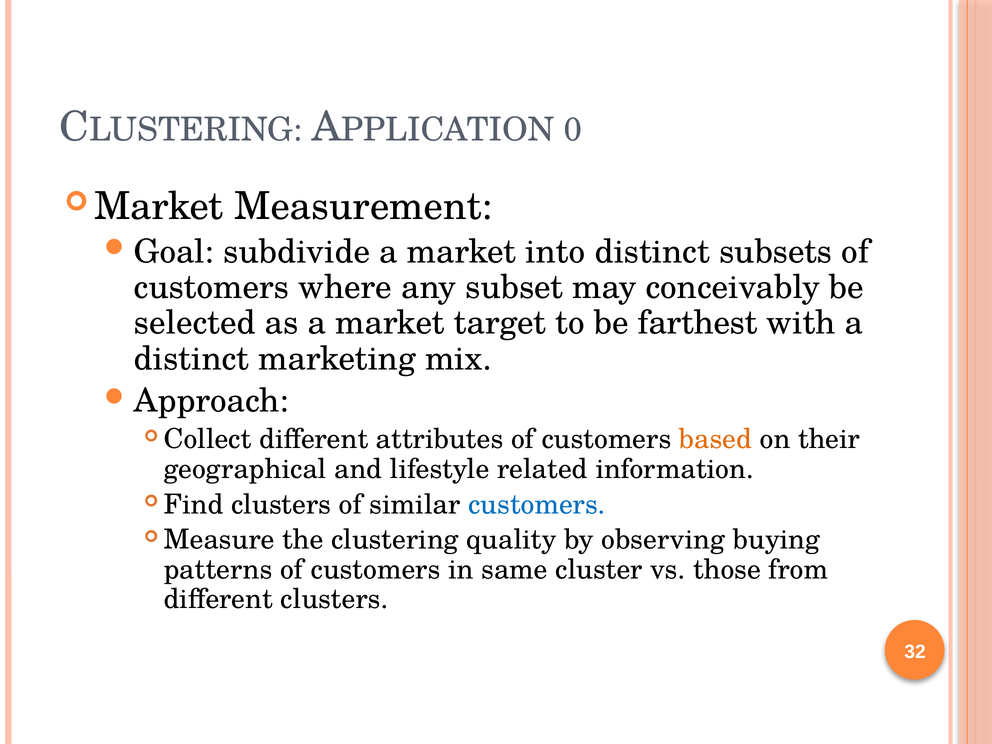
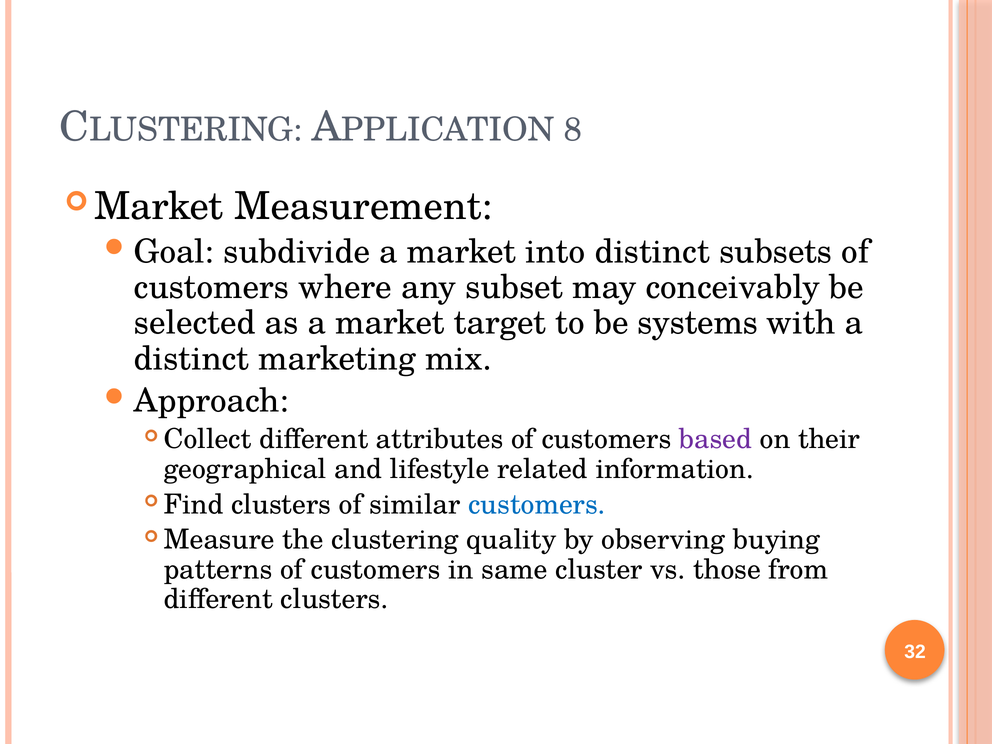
0: 0 -> 8
farthest: farthest -> systems
based colour: orange -> purple
